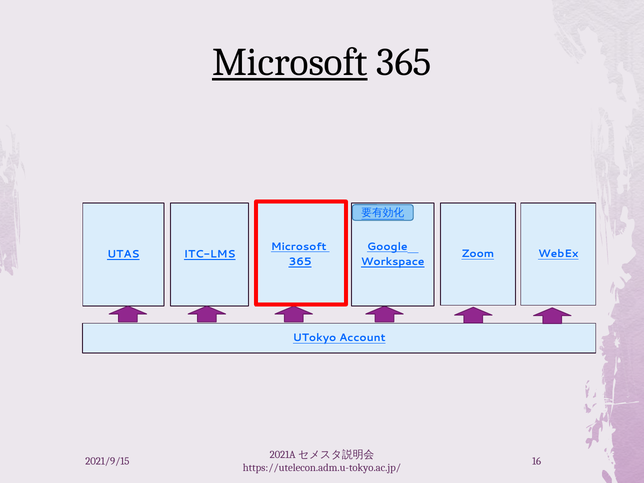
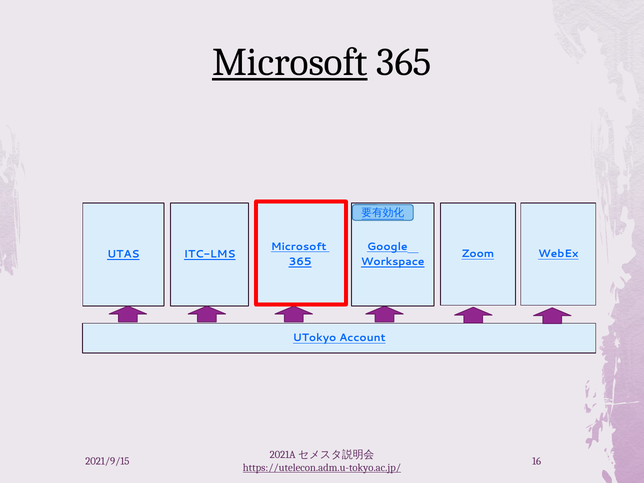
https://utelecon.adm.u-tokyo.ac.jp/ underline: none -> present
